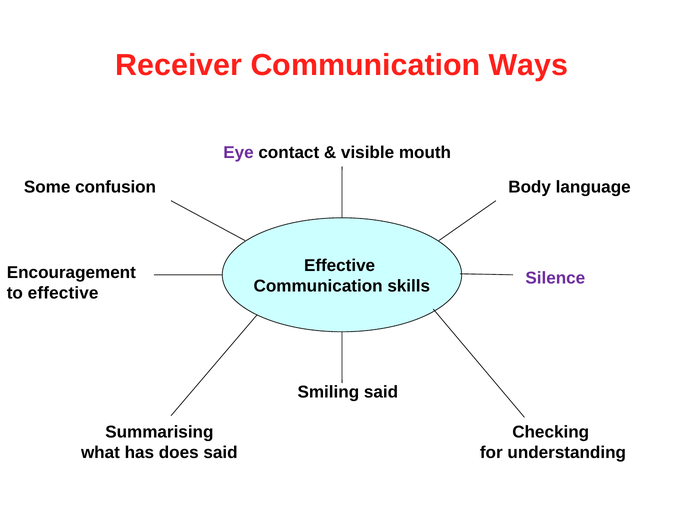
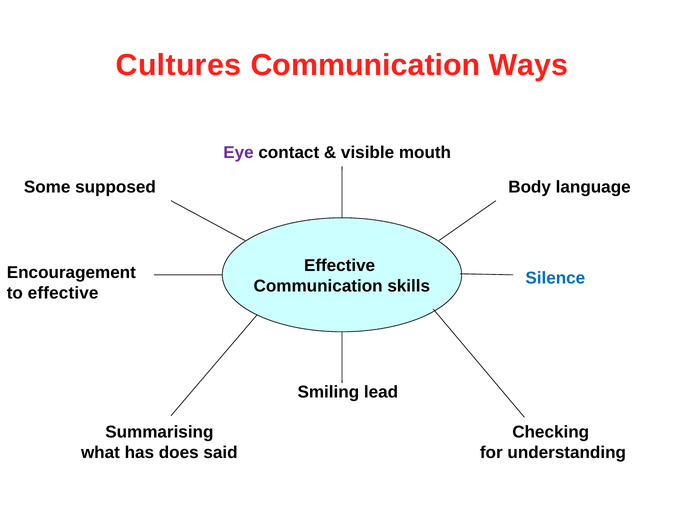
Receiver: Receiver -> Cultures
confusion: confusion -> supposed
Silence colour: purple -> blue
Smiling said: said -> lead
